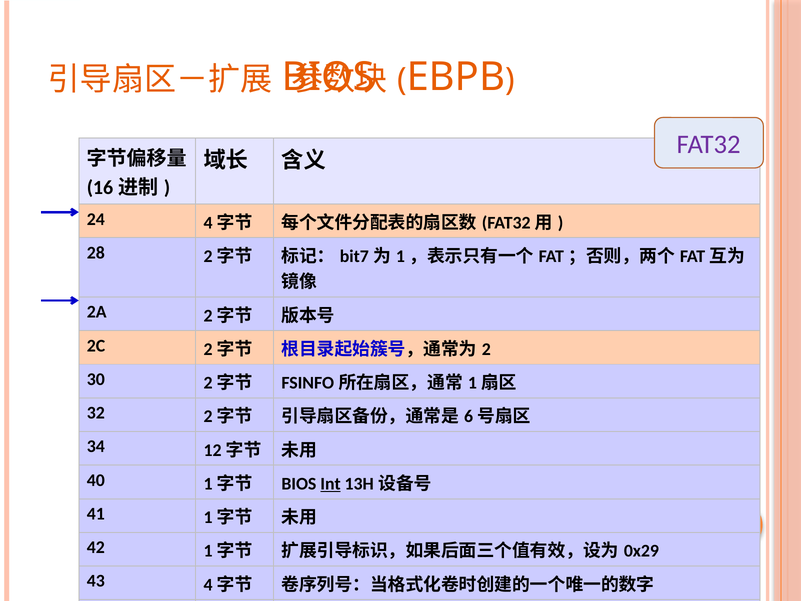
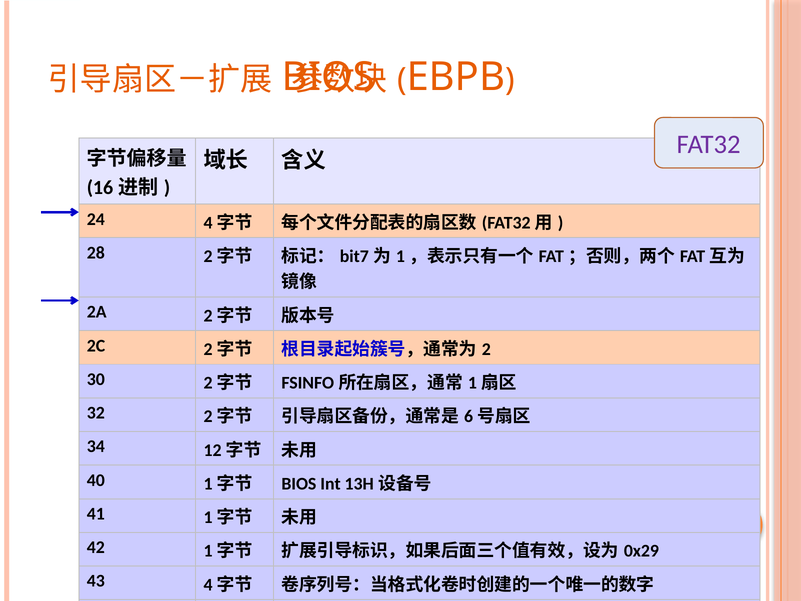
Int underline: present -> none
